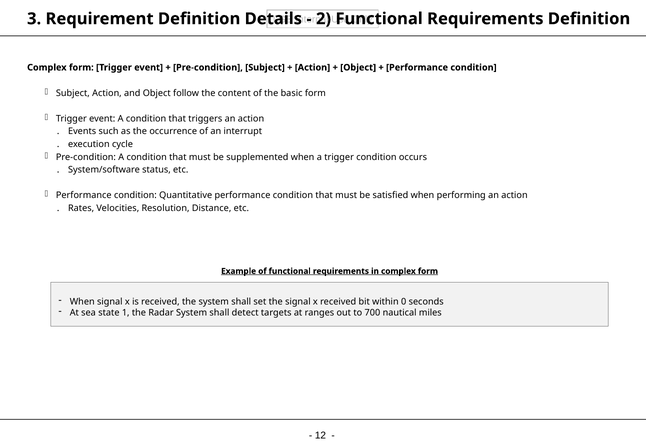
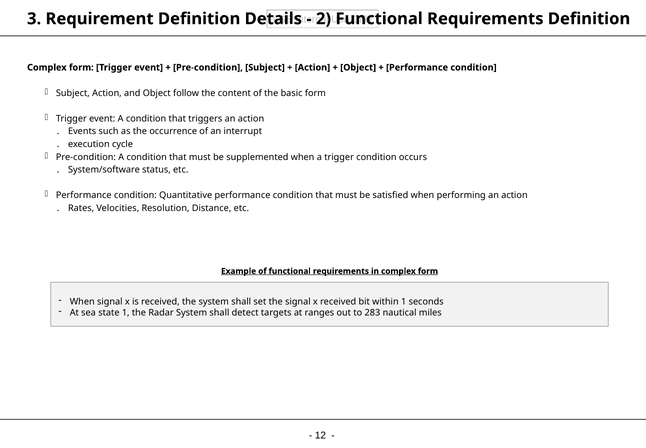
within 0: 0 -> 1
700: 700 -> 283
